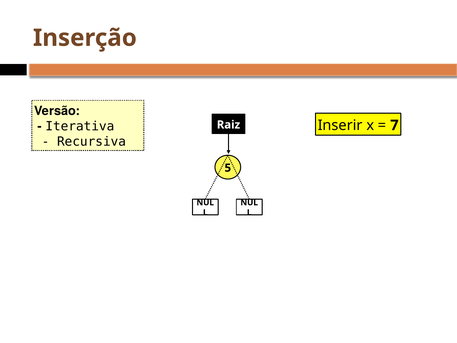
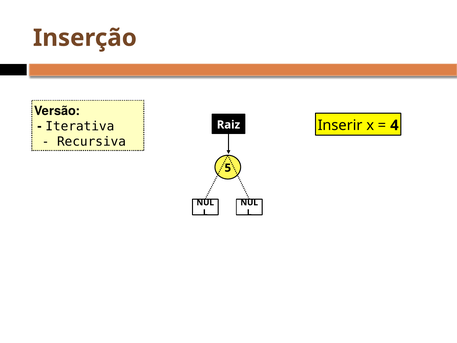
7: 7 -> 4
